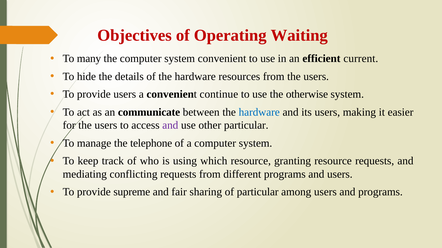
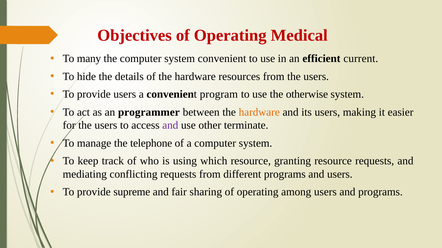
Waiting: Waiting -> Medical
continue: continue -> program
communicate: communicate -> programmer
hardware at (259, 112) colour: blue -> orange
other particular: particular -> terminate
sharing of particular: particular -> operating
